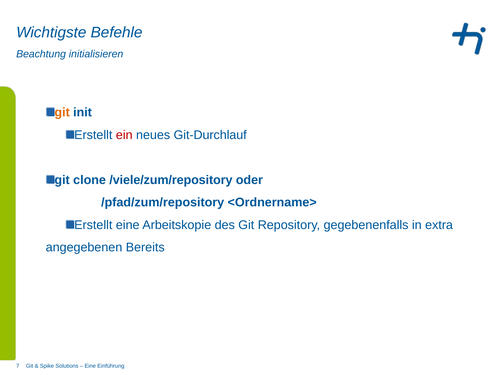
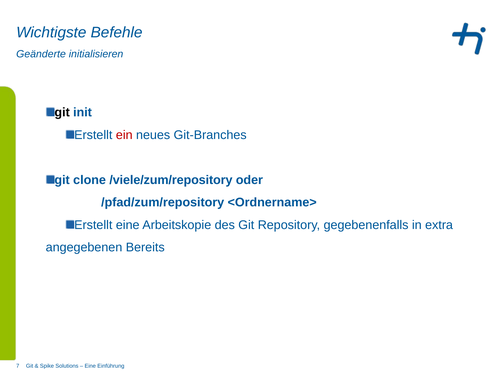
Beachtung: Beachtung -> Geänderte
git at (62, 113) colour: orange -> black
Git-Durchlauf: Git-Durchlauf -> Git-Branches
